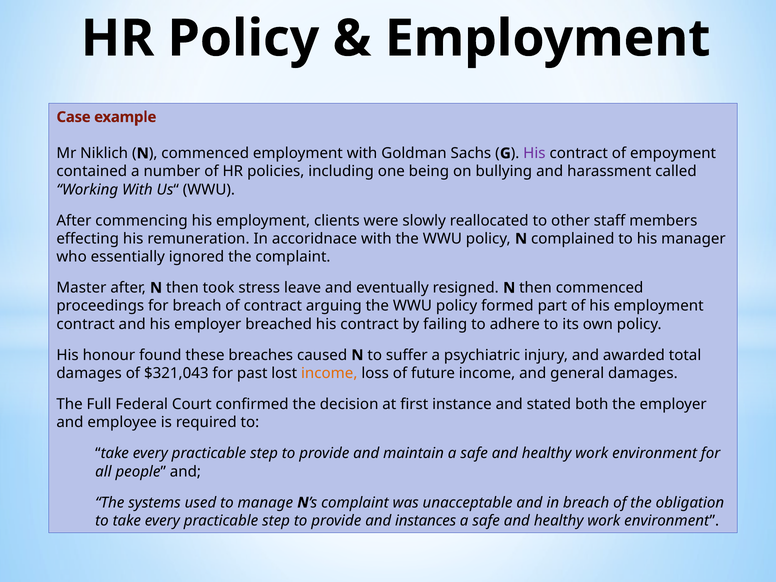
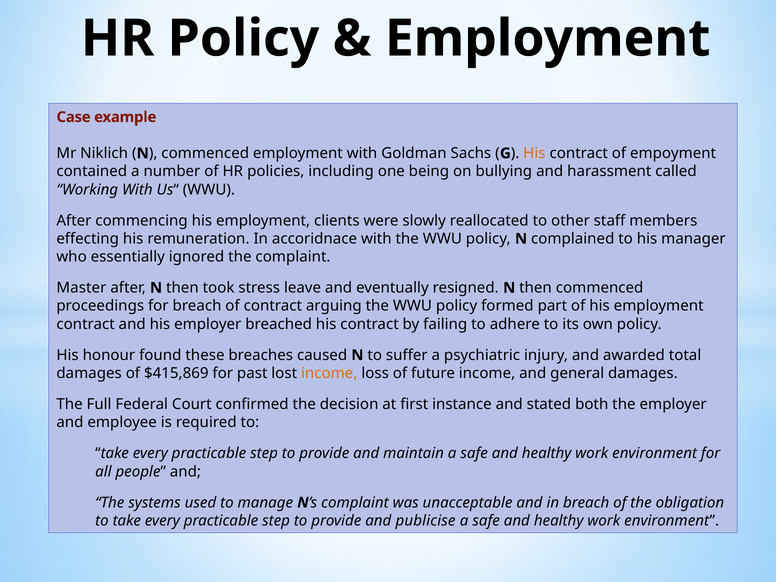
His at (534, 153) colour: purple -> orange
$321,043: $321,043 -> $415,869
instances: instances -> publicise
